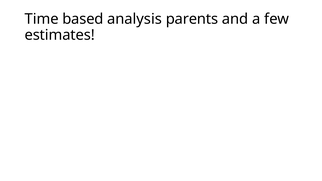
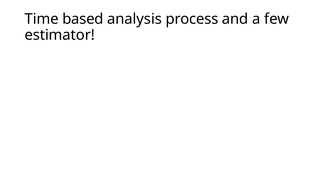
parents: parents -> process
estimates: estimates -> estimator
